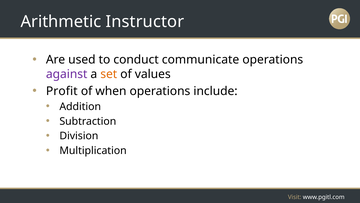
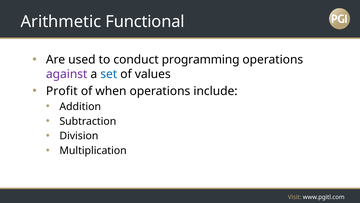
Instructor: Instructor -> Functional
communicate: communicate -> programming
set colour: orange -> blue
